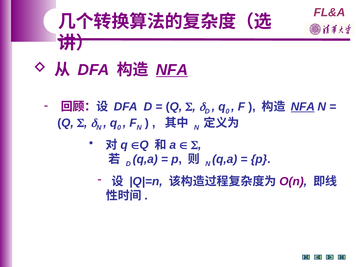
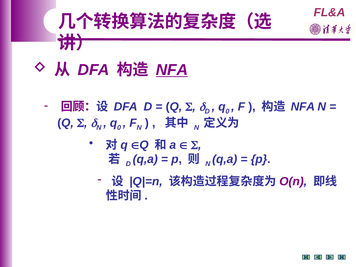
NFA at (303, 107) underline: present -> none
